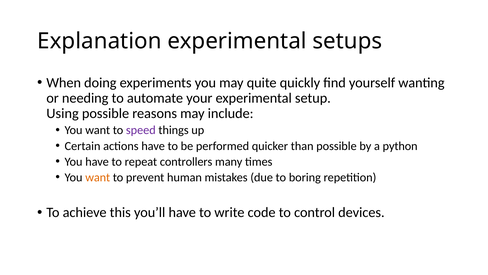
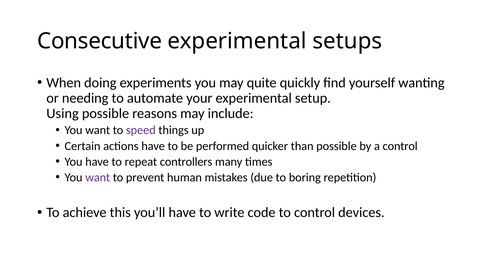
Explanation: Explanation -> Consecutive
a python: python -> control
want at (98, 177) colour: orange -> purple
